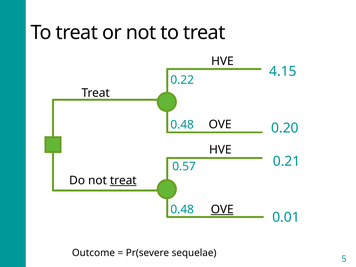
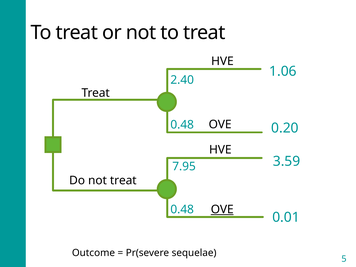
4.15: 4.15 -> 1.06
0.22: 0.22 -> 2.40
0.21: 0.21 -> 3.59
0.57: 0.57 -> 7.95
treat at (123, 181) underline: present -> none
